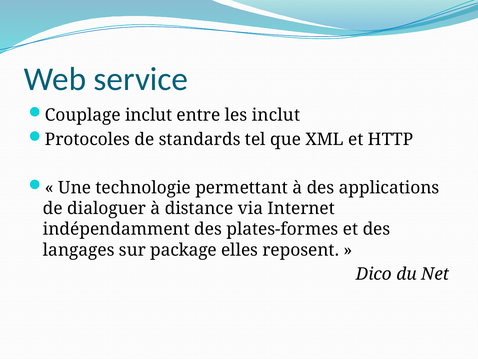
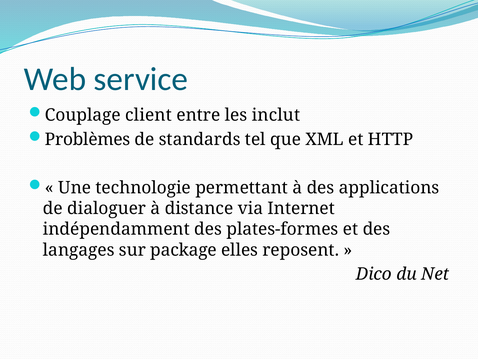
Couplage inclut: inclut -> client
Protocoles: Protocoles -> Problèmes
